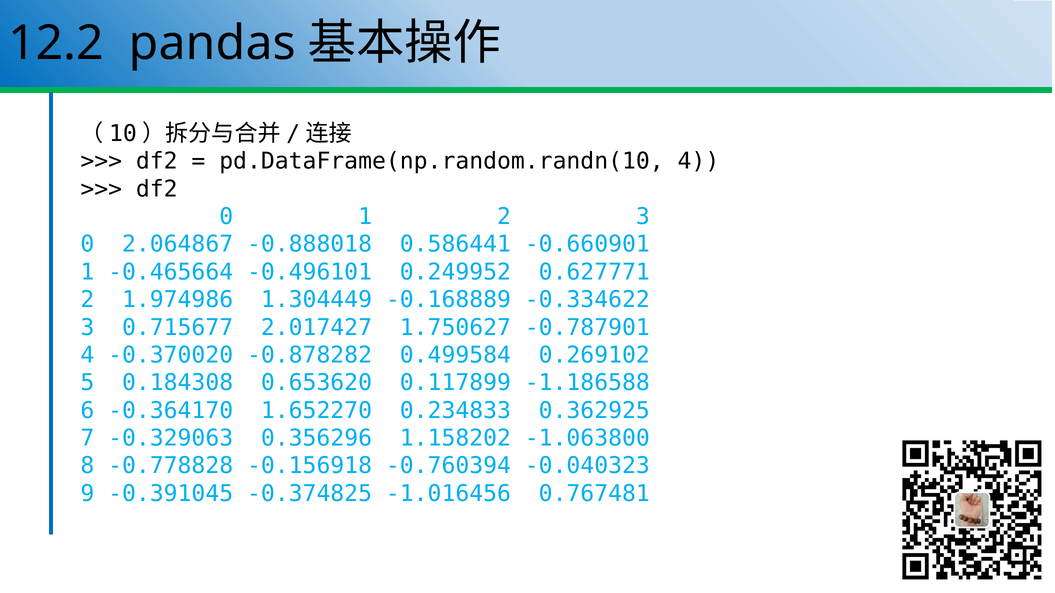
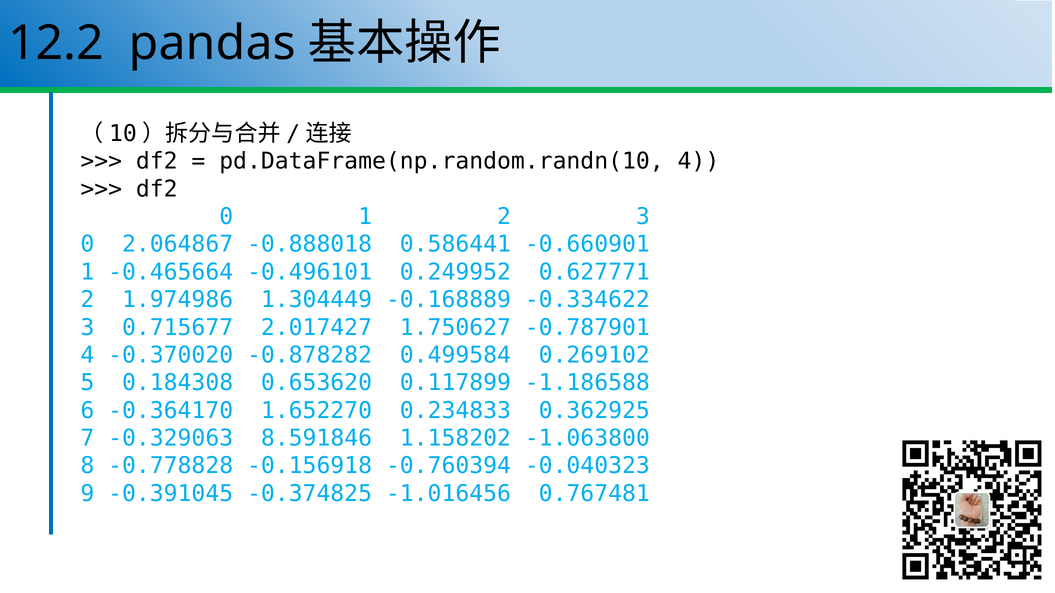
0.356296: 0.356296 -> 8.591846
